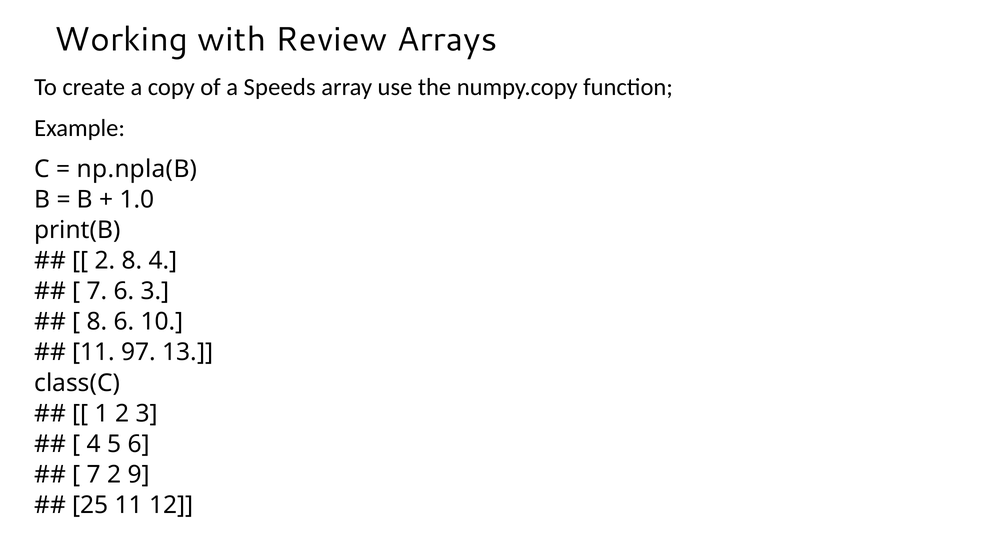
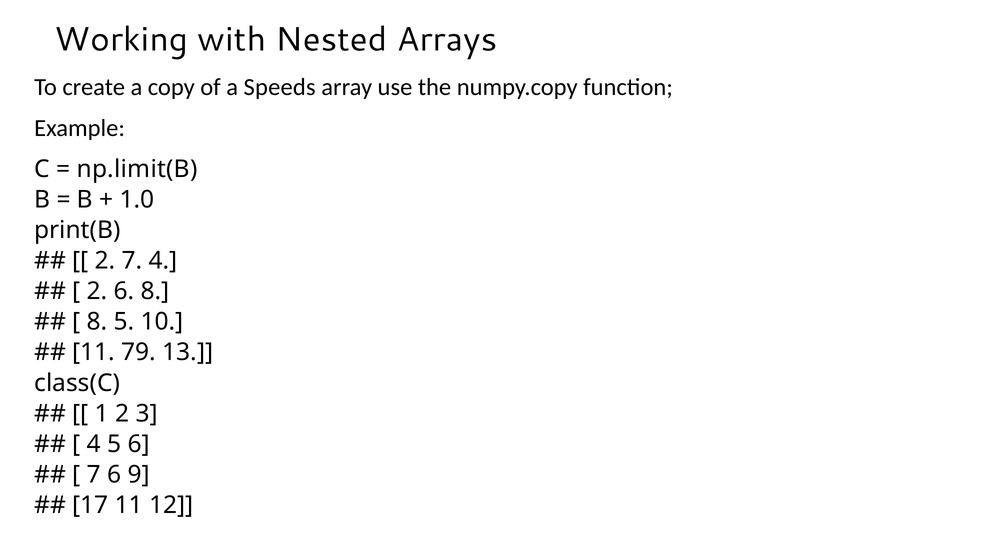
Review: Review -> Nested
np.npla(B: np.npla(B -> np.limit(B
2 8: 8 -> 7
7 at (97, 291): 7 -> 2
6 3: 3 -> 8
8 6: 6 -> 5
97: 97 -> 79
7 2: 2 -> 6
25: 25 -> 17
